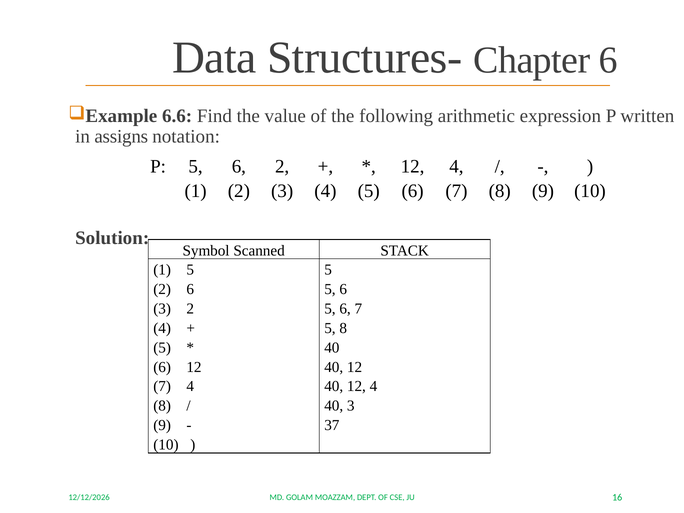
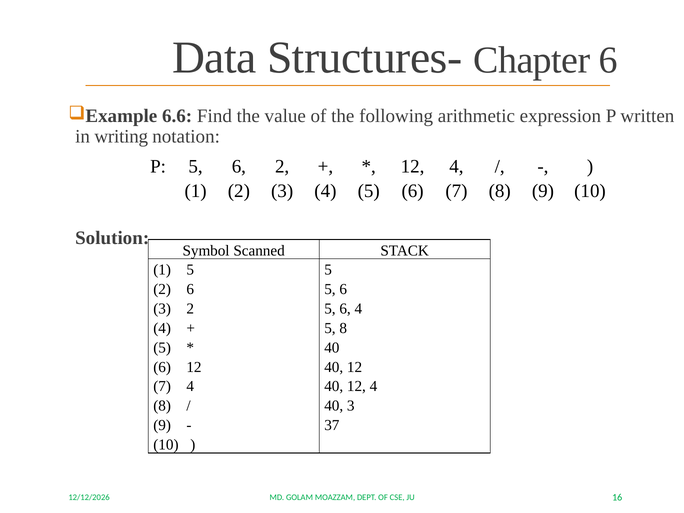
assigns: assigns -> writing
7 at (358, 309): 7 -> 4
